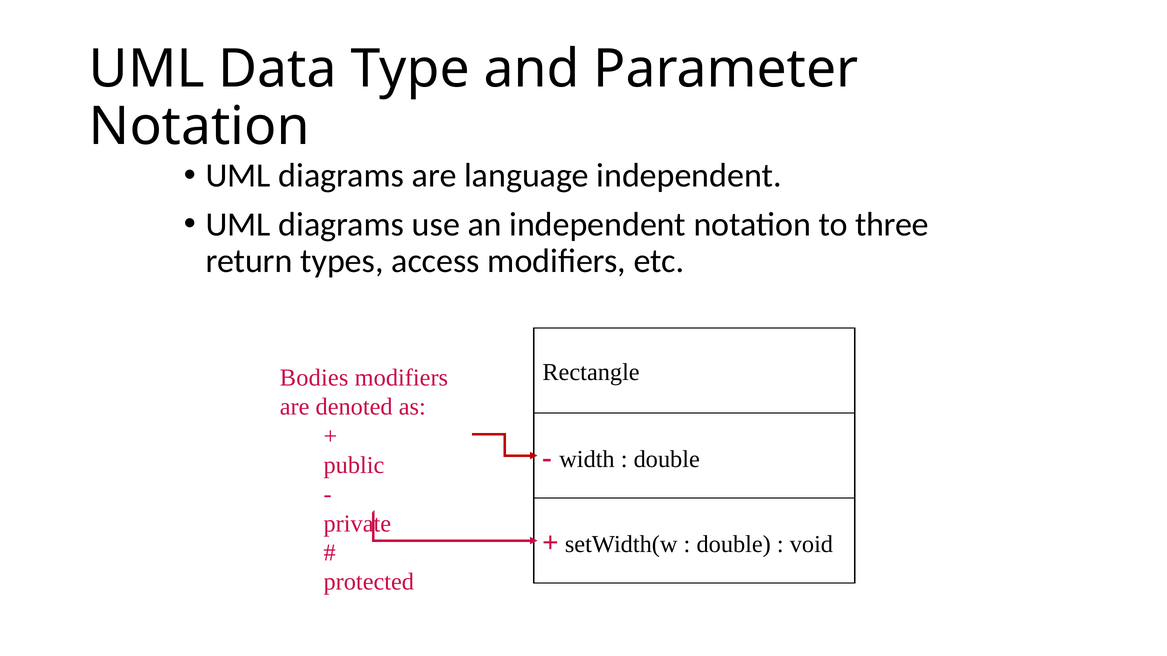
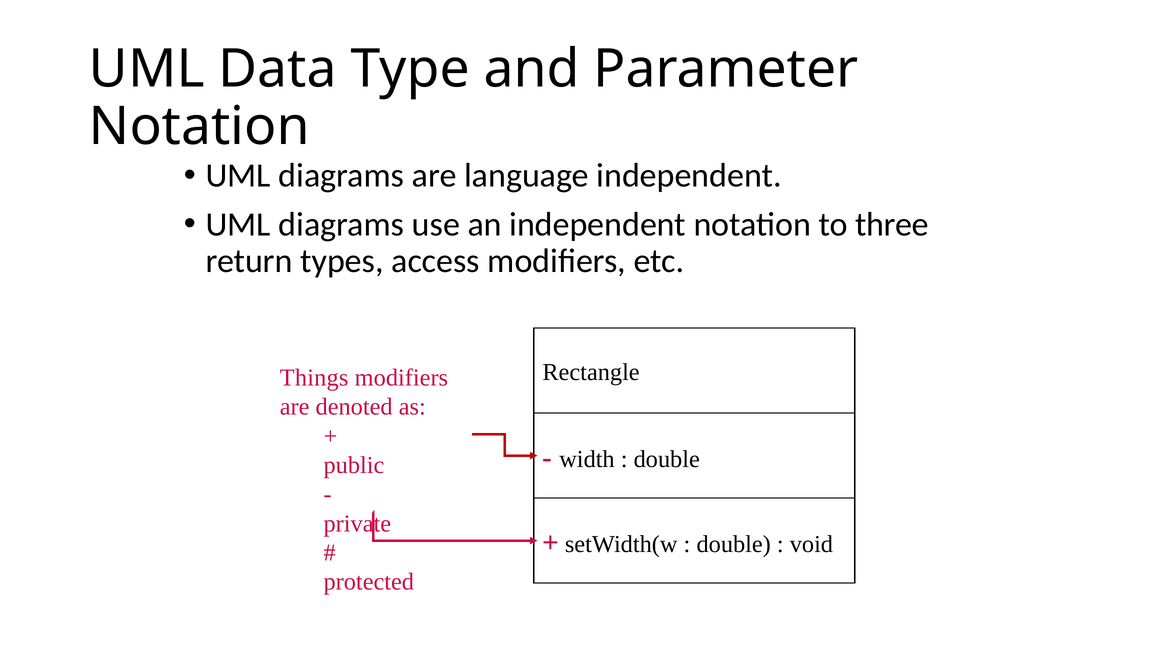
Bodies: Bodies -> Things
